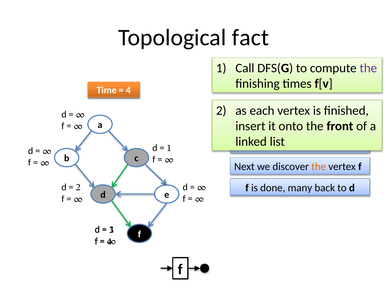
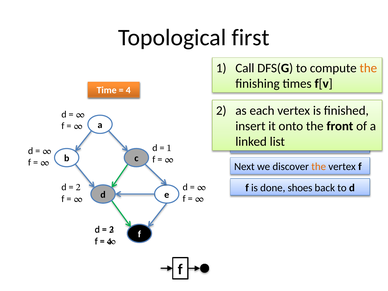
fact: fact -> first
the at (368, 68) colour: purple -> orange
many: many -> shoes
1 at (111, 230): 1 -> 2
